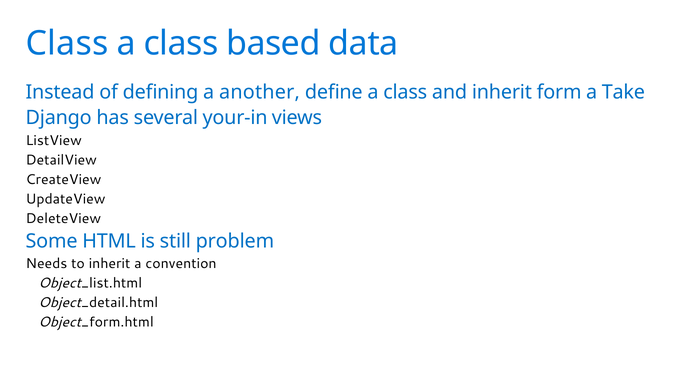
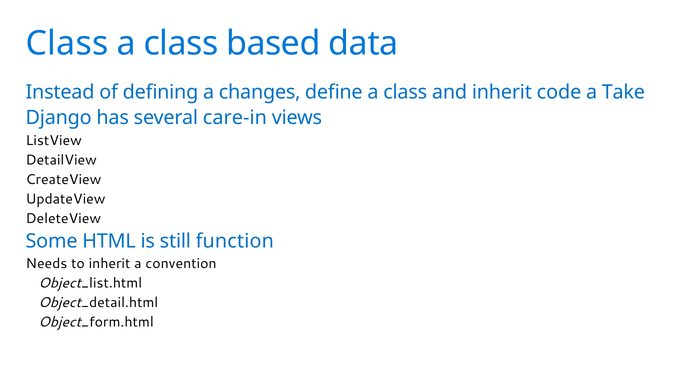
another: another -> changes
form: form -> code
your-in: your-in -> care-in
problem: problem -> function
